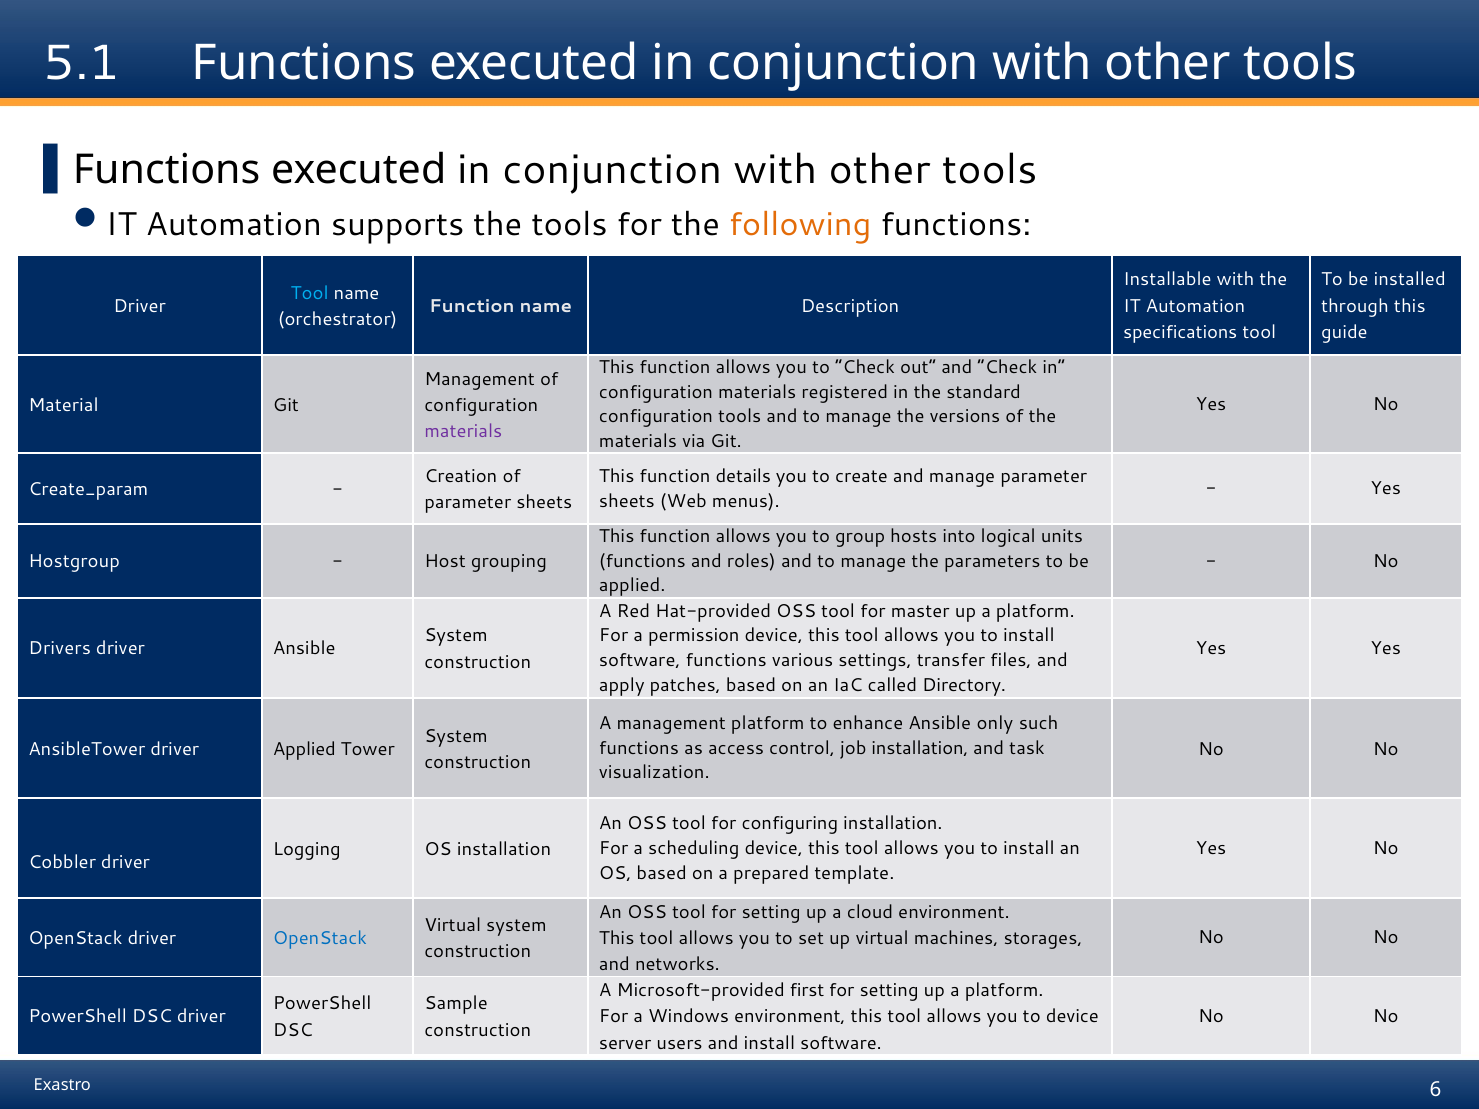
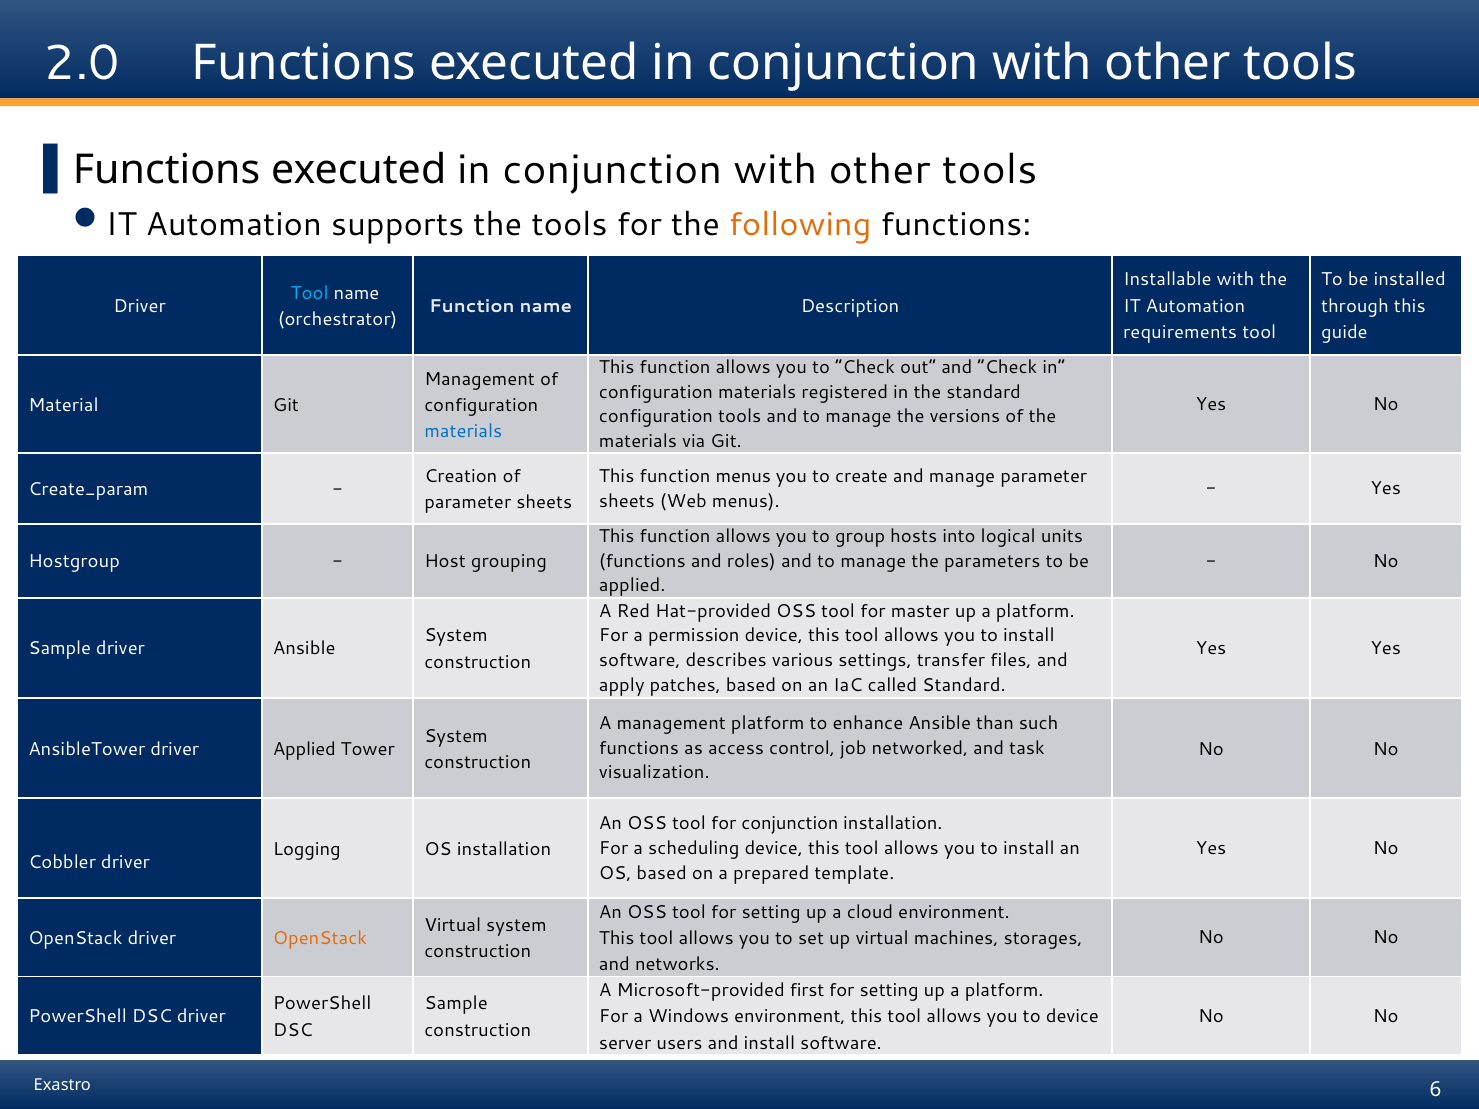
5.1: 5.1 -> 2.0
specifications: specifications -> requirements
materials at (463, 431) colour: purple -> blue
function details: details -> menus
Drivers at (60, 649): Drivers -> Sample
software functions: functions -> describes
called Directory: Directory -> Standard
only: only -> than
job installation: installation -> networked
for configuring: configuring -> conjunction
OpenStack at (320, 939) colour: blue -> orange
